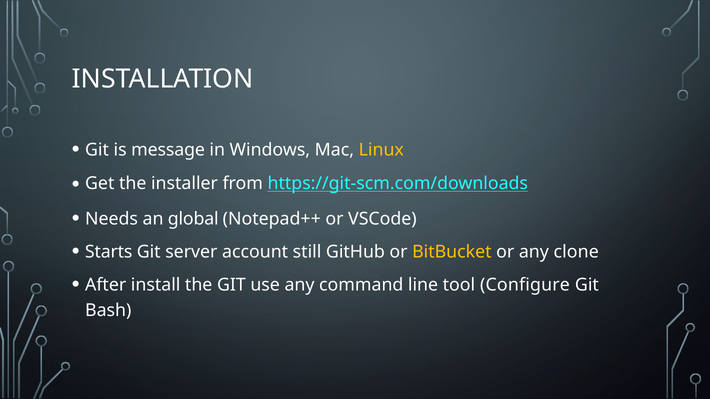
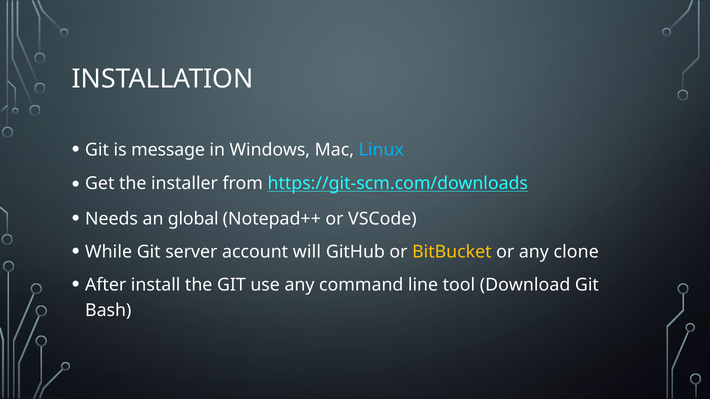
Linux colour: yellow -> light blue
Starts: Starts -> While
still: still -> will
Configure: Configure -> Download
